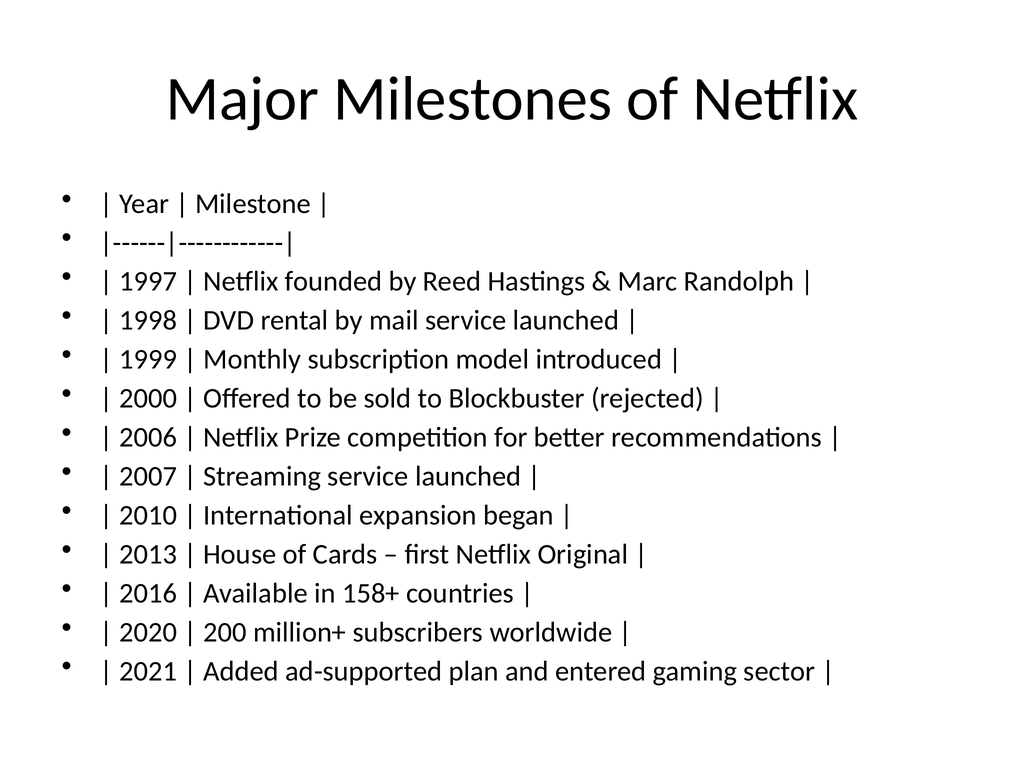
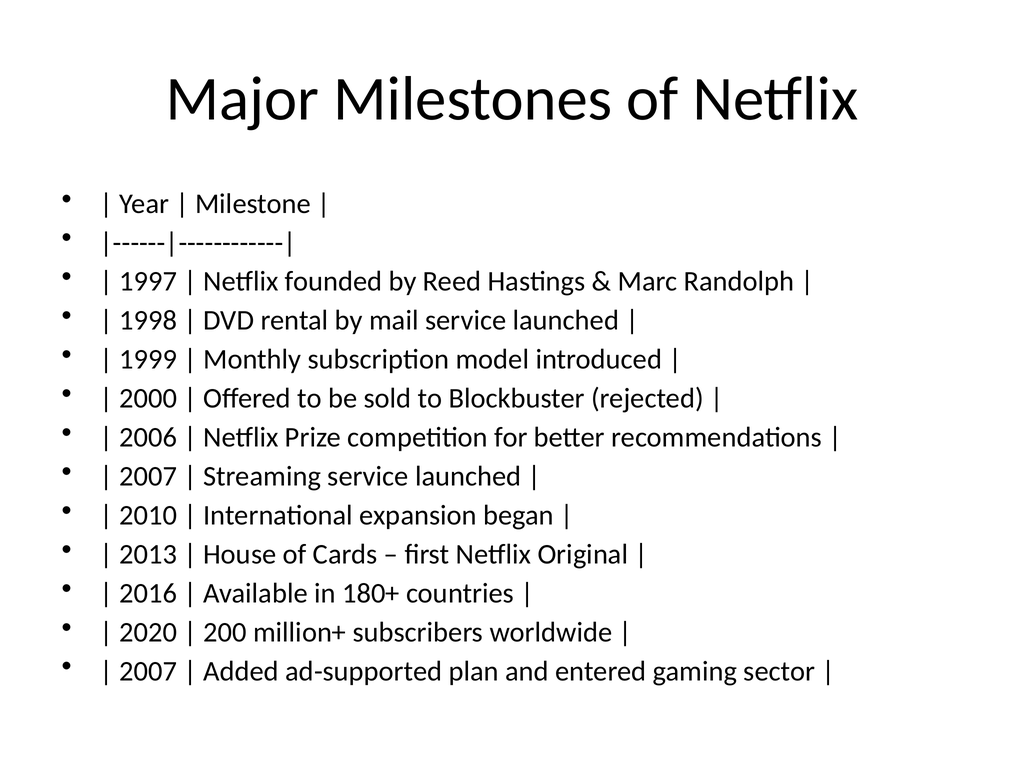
158+: 158+ -> 180+
2021 at (148, 671): 2021 -> 2007
